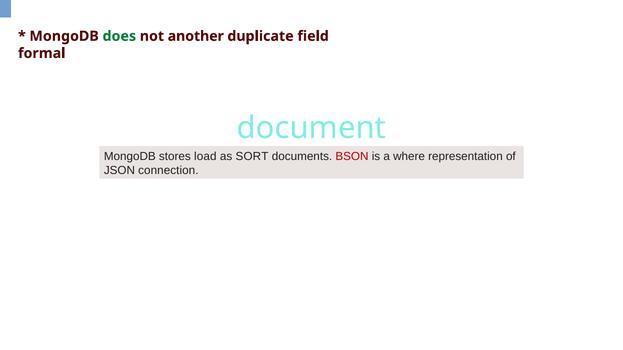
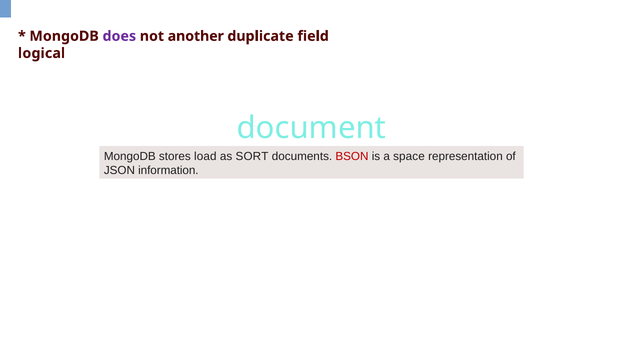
does colour: green -> purple
formal: formal -> logical
where: where -> space
connection: connection -> information
